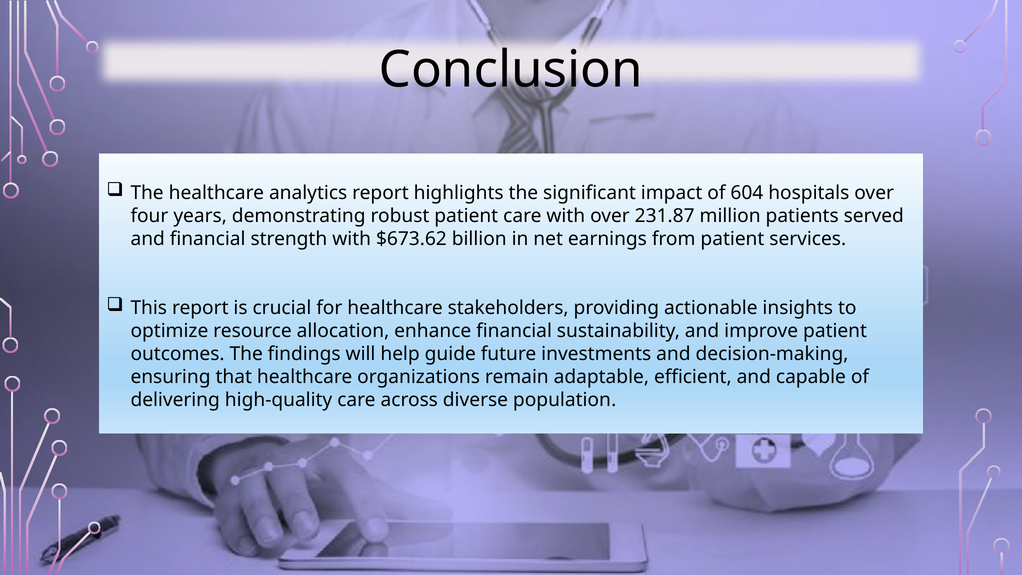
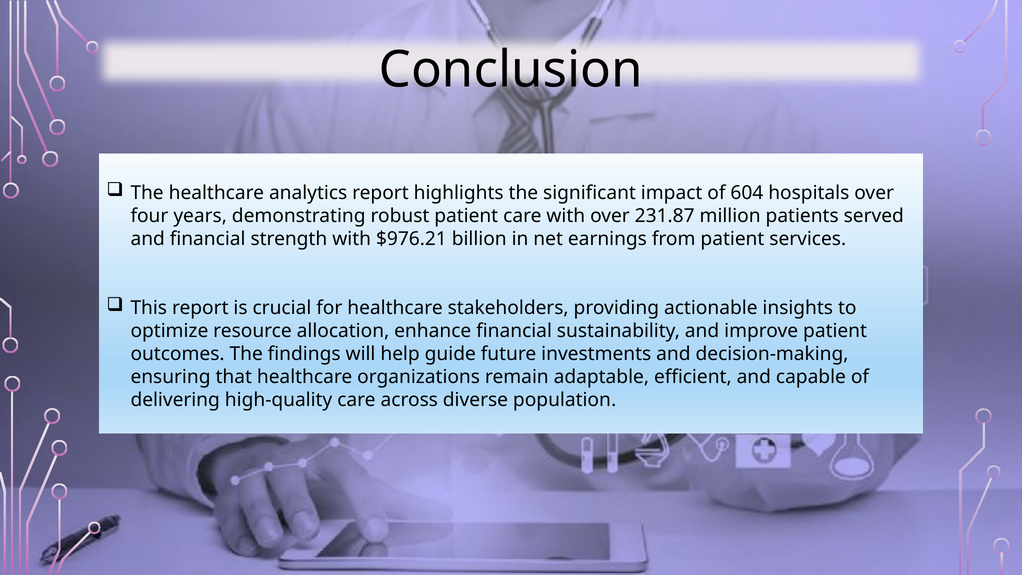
$673.62: $673.62 -> $976.21
